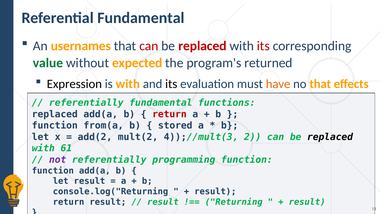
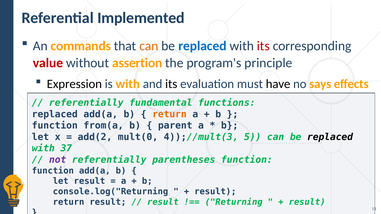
Referential Fundamental: Fundamental -> Implemented
usernames: usernames -> commands
can at (149, 46) colour: red -> orange
replaced at (202, 46) colour: red -> blue
value colour: green -> red
expected: expected -> assertion
returned: returned -> principle
have colour: orange -> black
no that: that -> says
return at (169, 114) colour: red -> orange
stored: stored -> parent
mult(2: mult(2 -> mult(0
2: 2 -> 5
61: 61 -> 37
programming: programming -> parentheses
